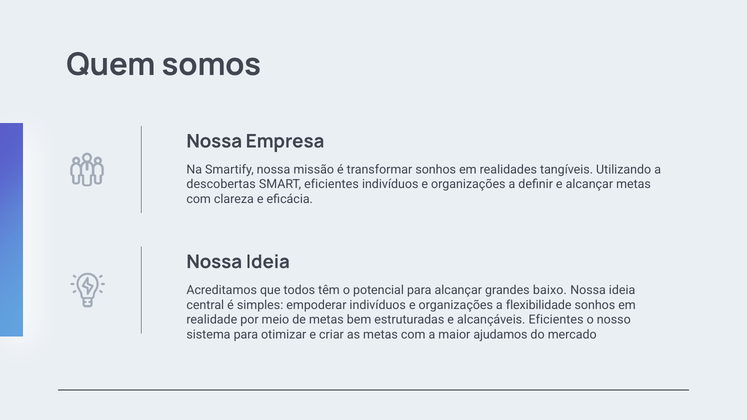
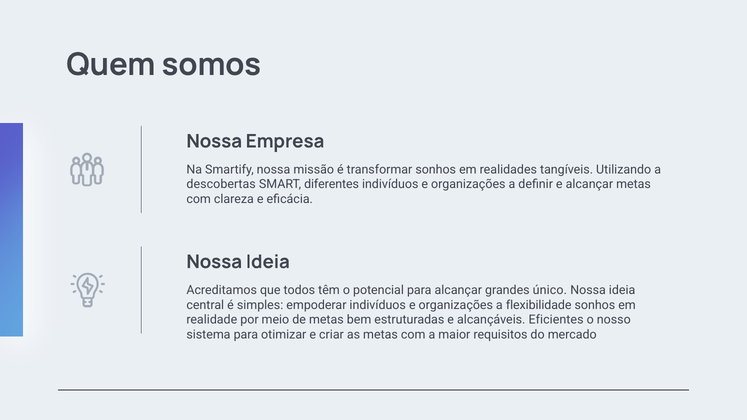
SMART eficientes: eficientes -> diferentes
baixo: baixo -> único
ajudamos: ajudamos -> requisitos
